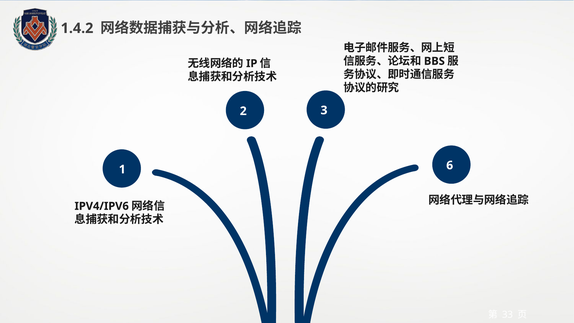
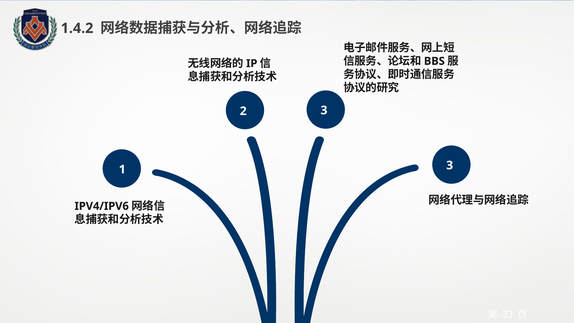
1 6: 6 -> 3
